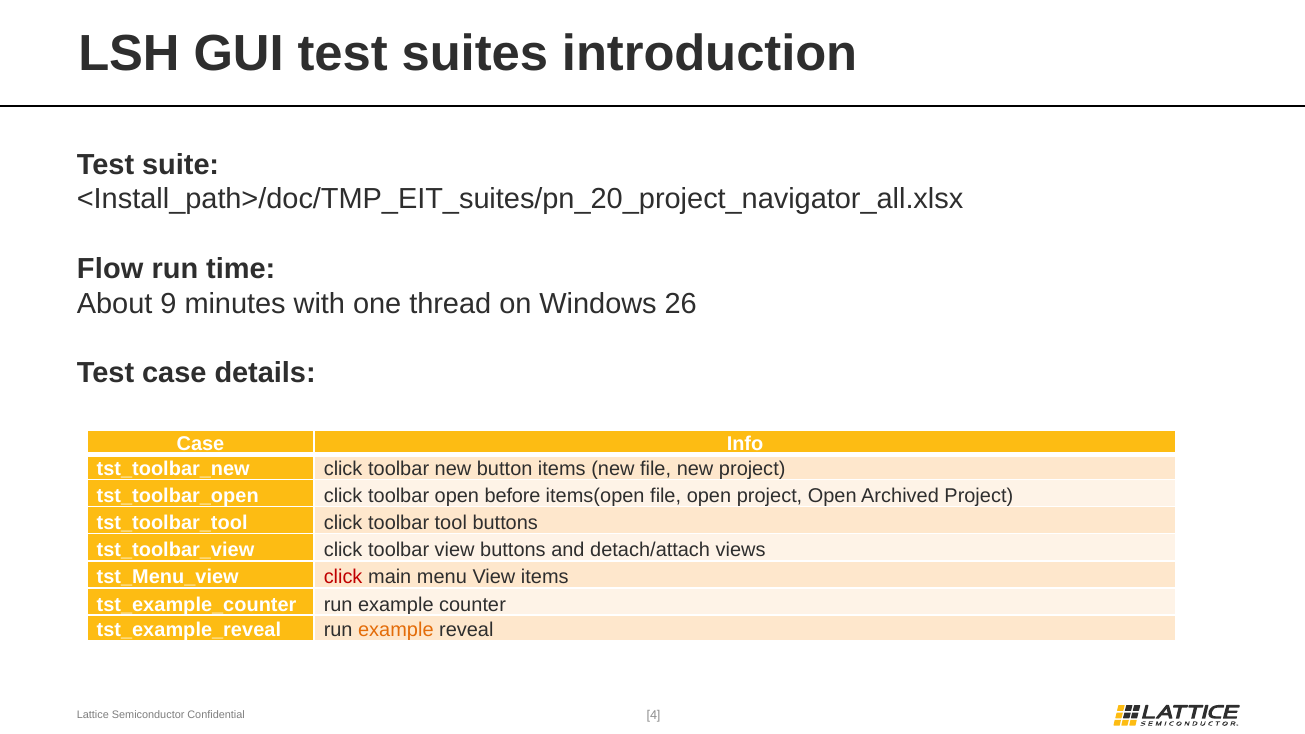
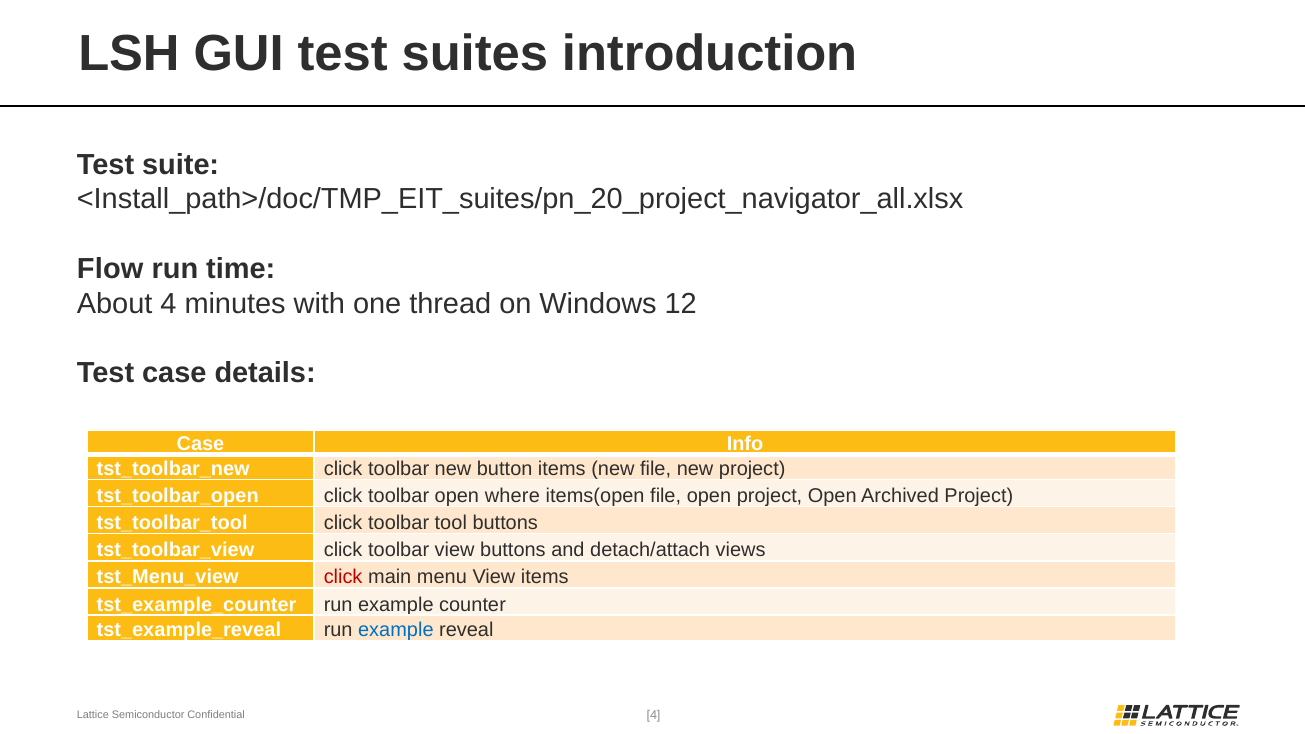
About 9: 9 -> 4
26: 26 -> 12
before: before -> where
example at (396, 630) colour: orange -> blue
